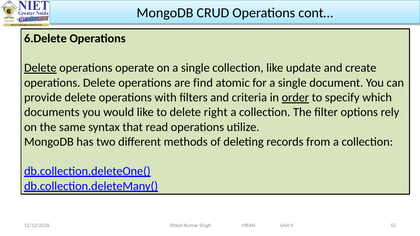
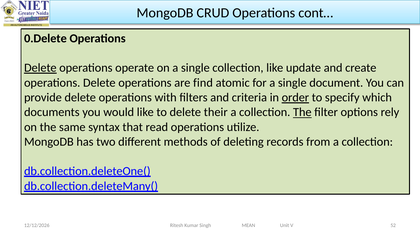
6.Delete: 6.Delete -> 0.Delete
right: right -> their
The at (302, 112) underline: none -> present
